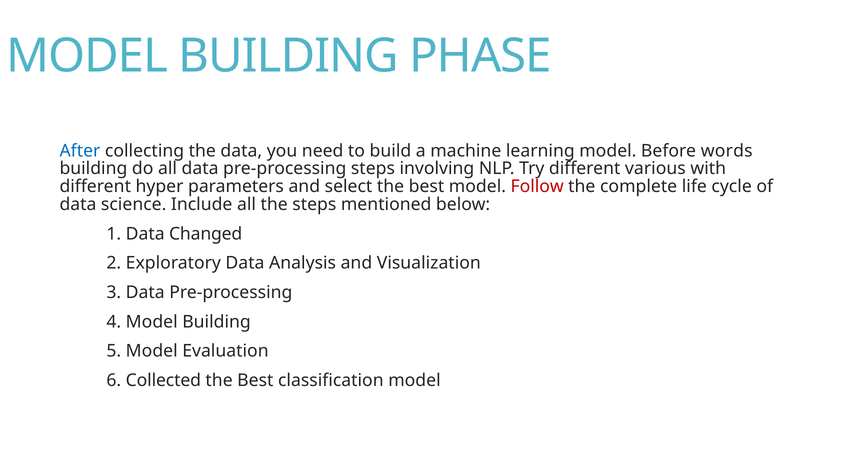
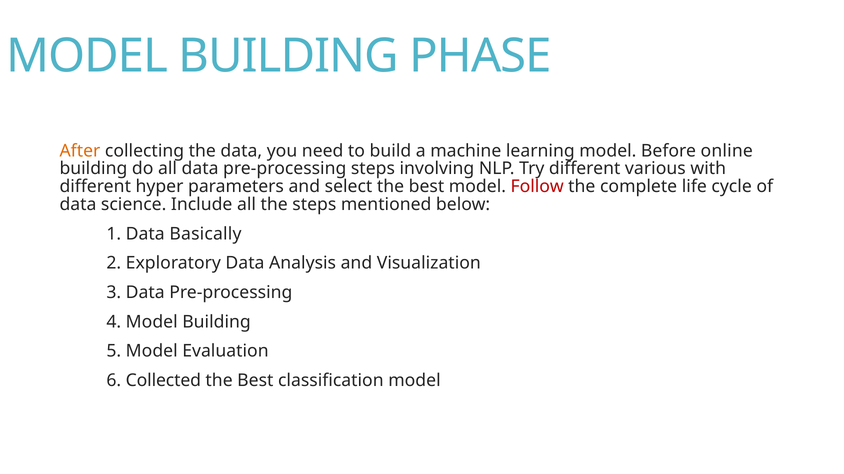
After colour: blue -> orange
words: words -> online
Changed: Changed -> Basically
